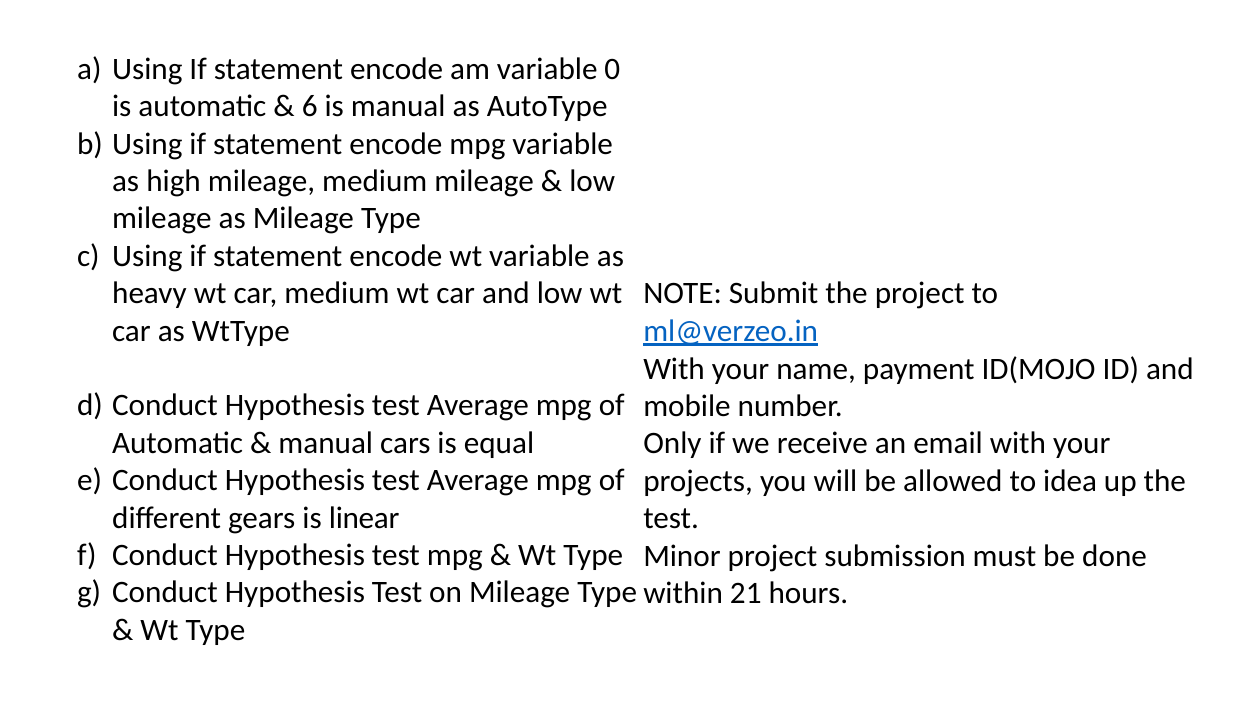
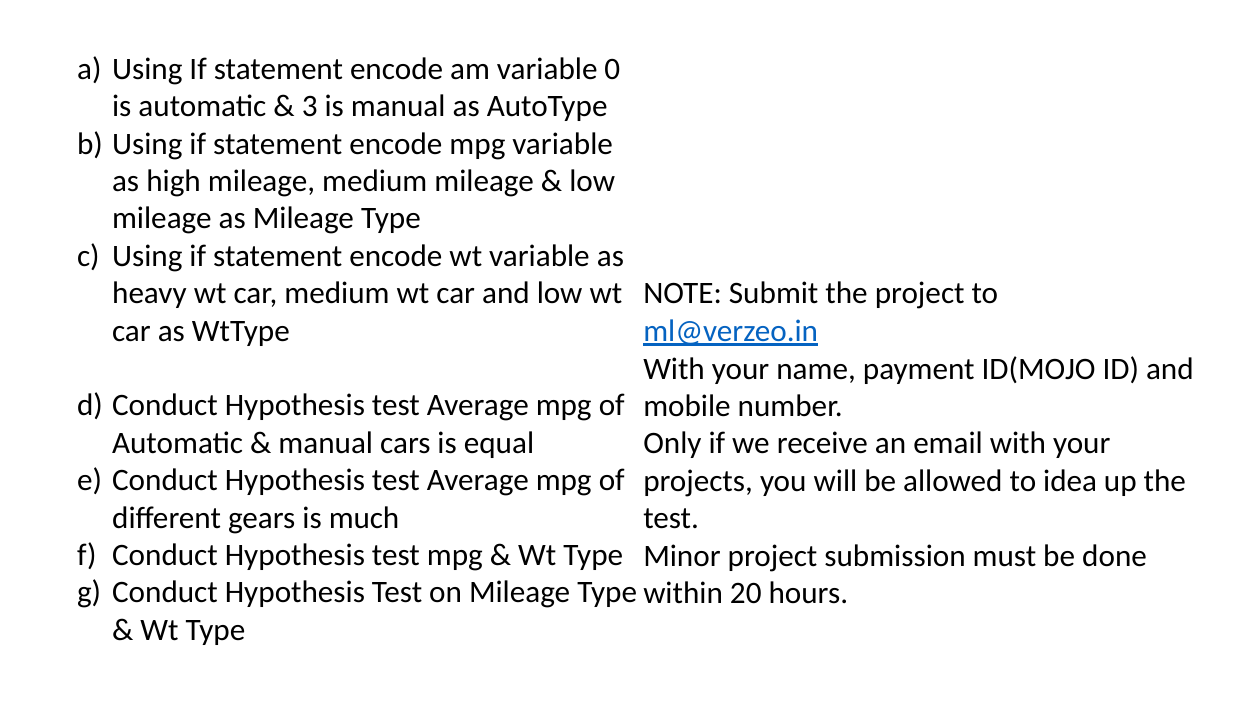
6: 6 -> 3
linear: linear -> much
21: 21 -> 20
